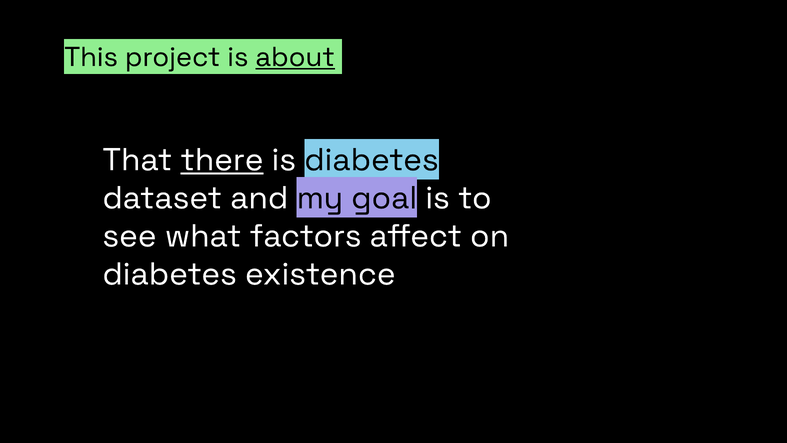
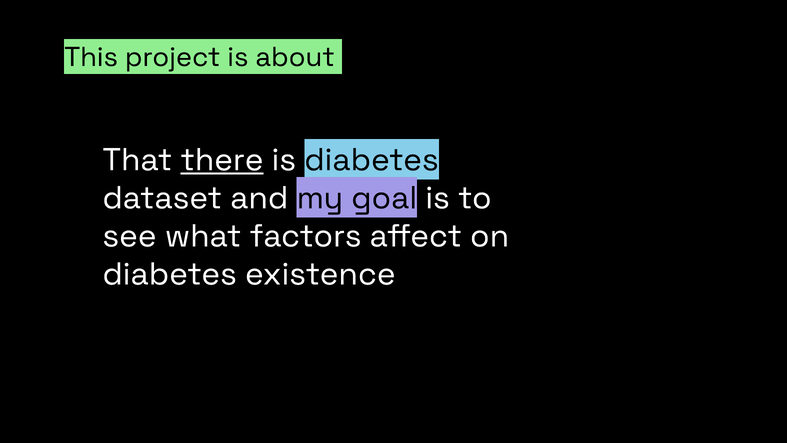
about underline: present -> none
